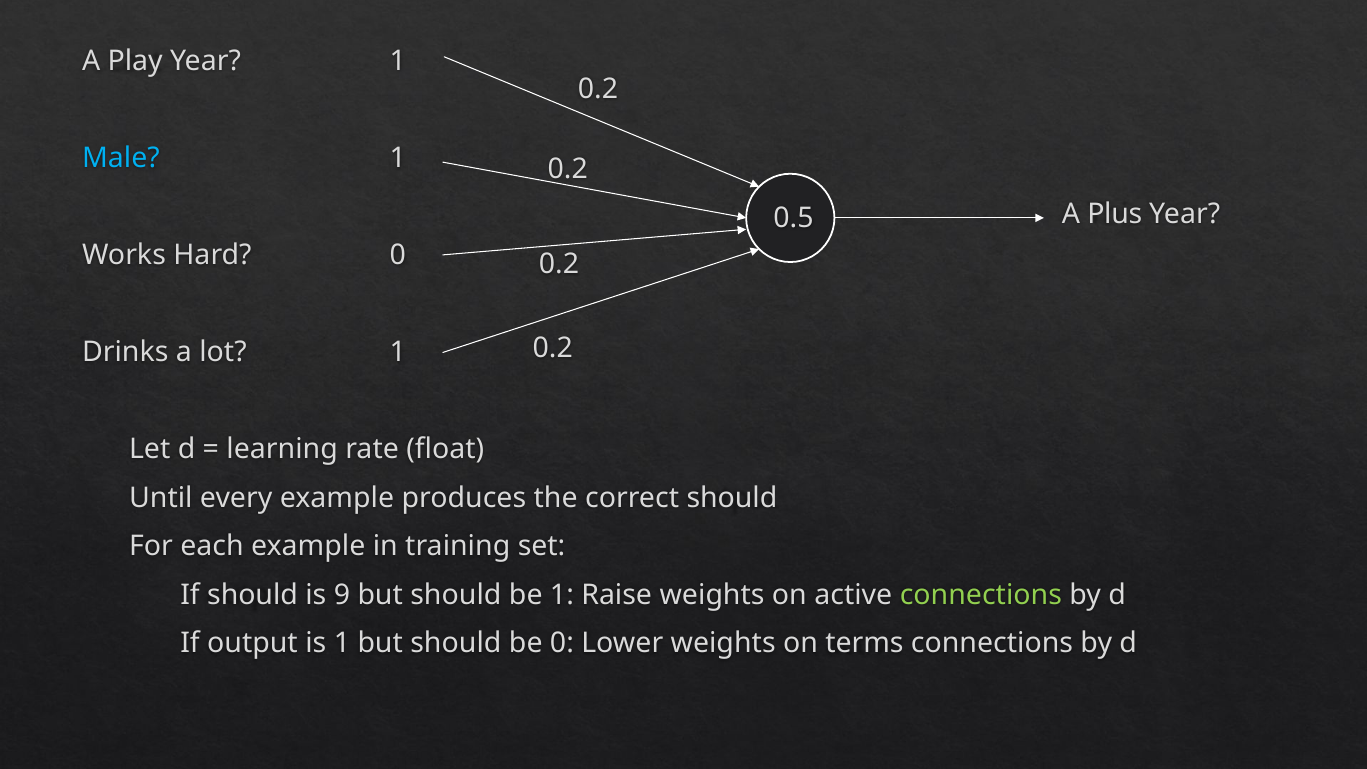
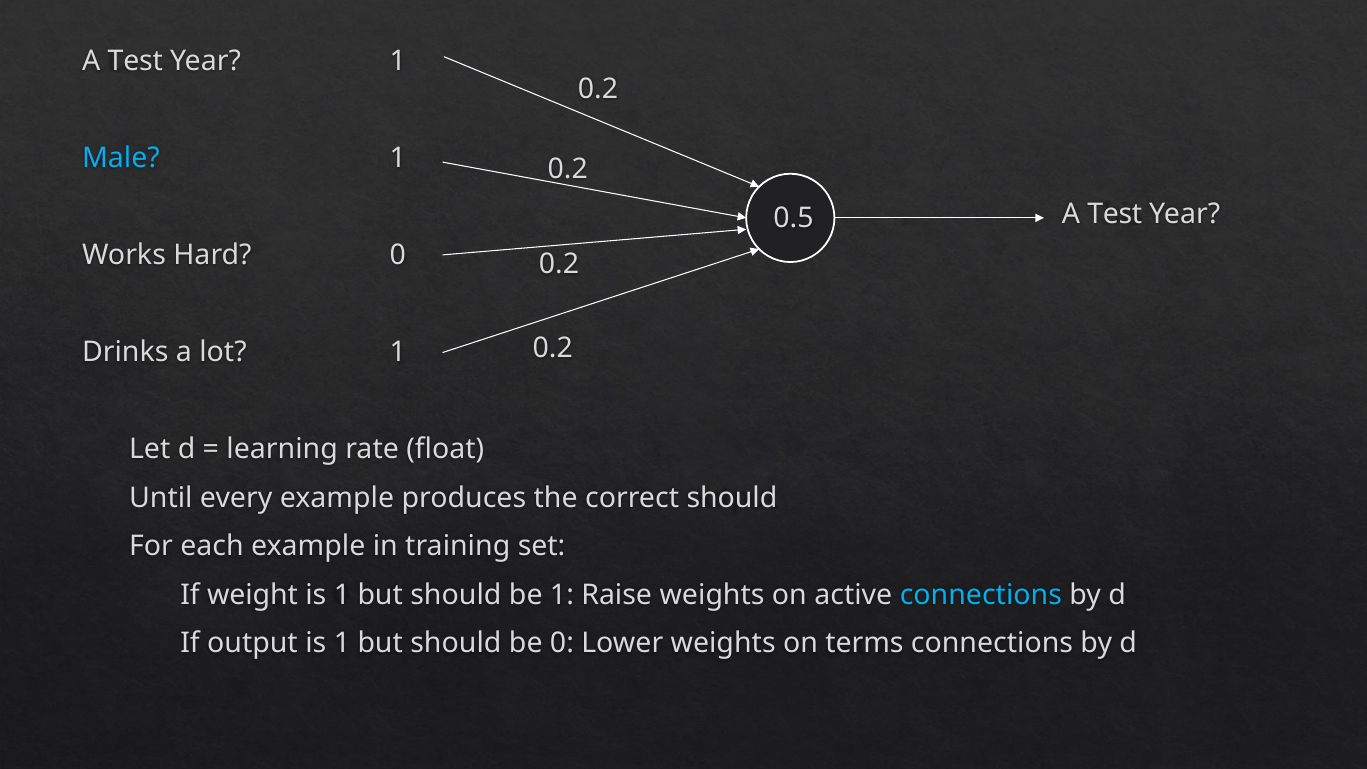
Play at (135, 61): Play -> Test
Plus at (1115, 214): Plus -> Test
If should: should -> weight
9 at (342, 595): 9 -> 1
connections at (981, 595) colour: light green -> light blue
